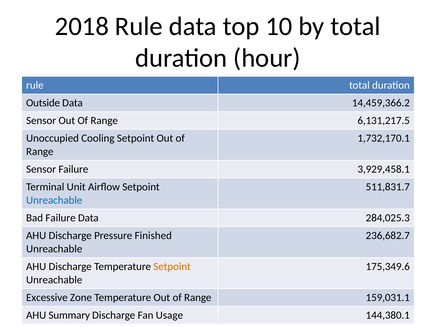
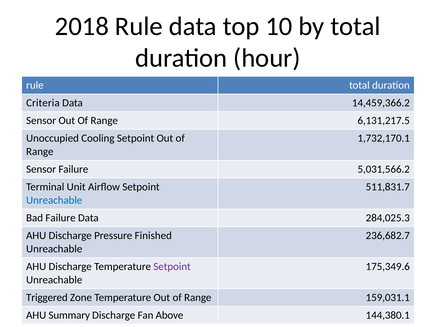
Outside: Outside -> Criteria
3,929,458.1: 3,929,458.1 -> 5,031,566.2
Setpoint at (172, 267) colour: orange -> purple
Excessive: Excessive -> Triggered
Usage: Usage -> Above
